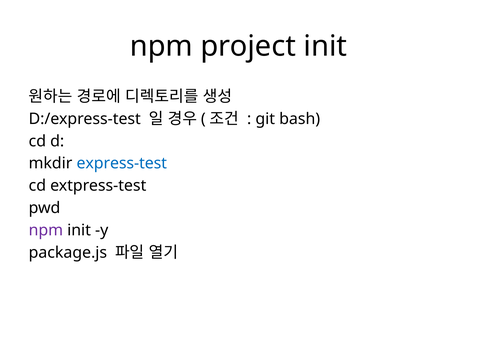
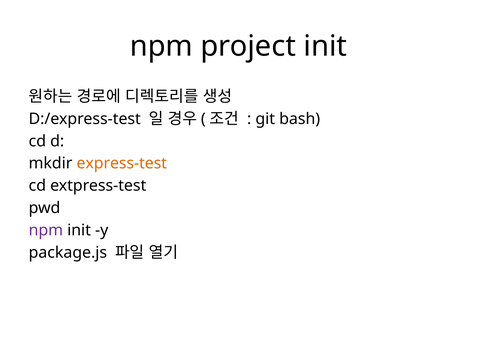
express-test colour: blue -> orange
